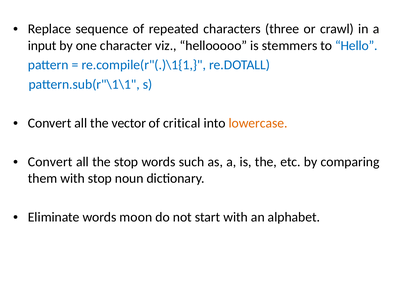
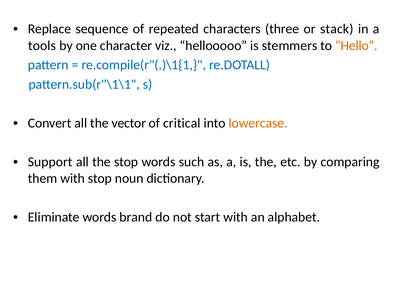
crawl: crawl -> stack
input: input -> tools
Hello colour: blue -> orange
Convert at (50, 162): Convert -> Support
moon: moon -> brand
